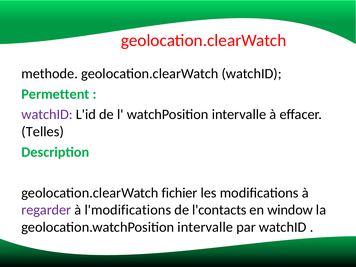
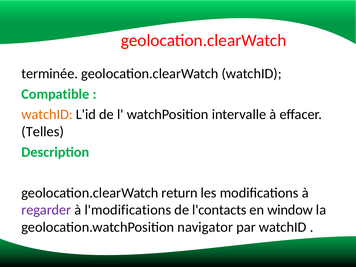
methode: methode -> terminée
Permettent: Permettent -> Compatible
watchID at (47, 114) colour: purple -> orange
fichier: fichier -> return
geolocation.watchPosition intervalle: intervalle -> navigator
